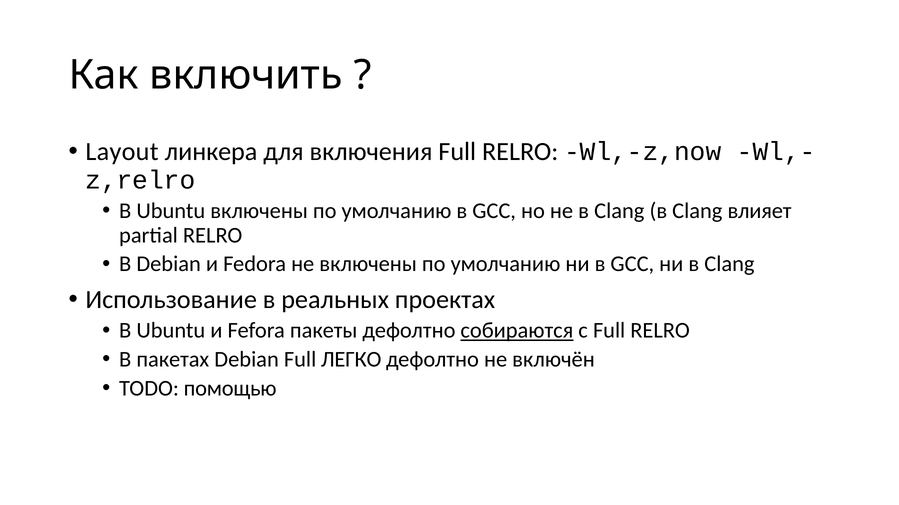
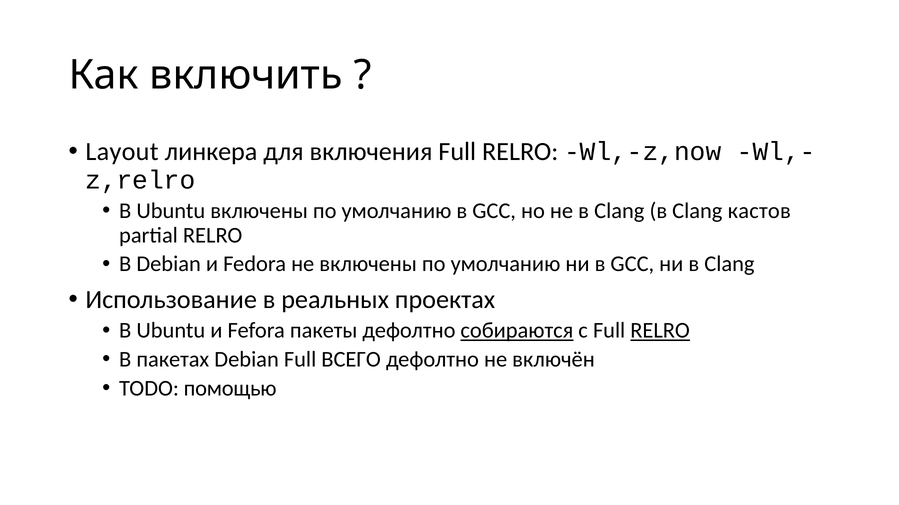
влияет: влияет -> кастов
RELRO at (660, 331) underline: none -> present
ЛЕГКО: ЛЕГКО -> ВСЕГО
